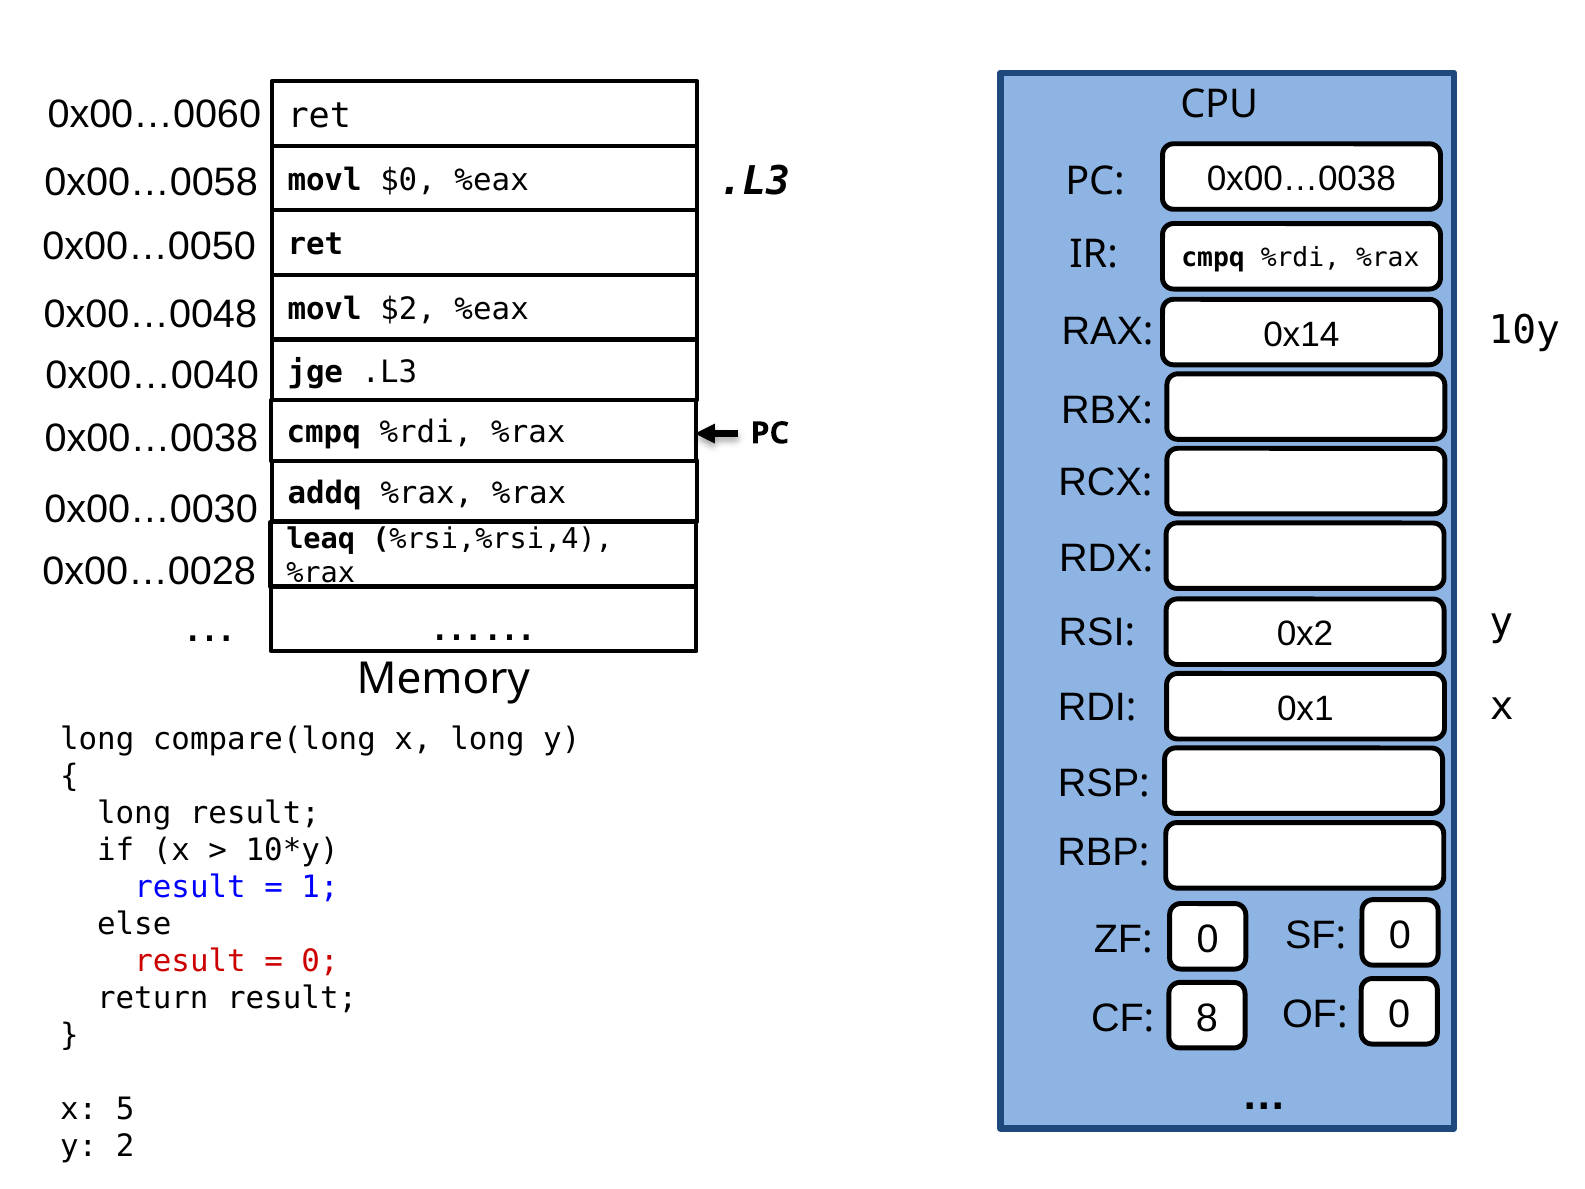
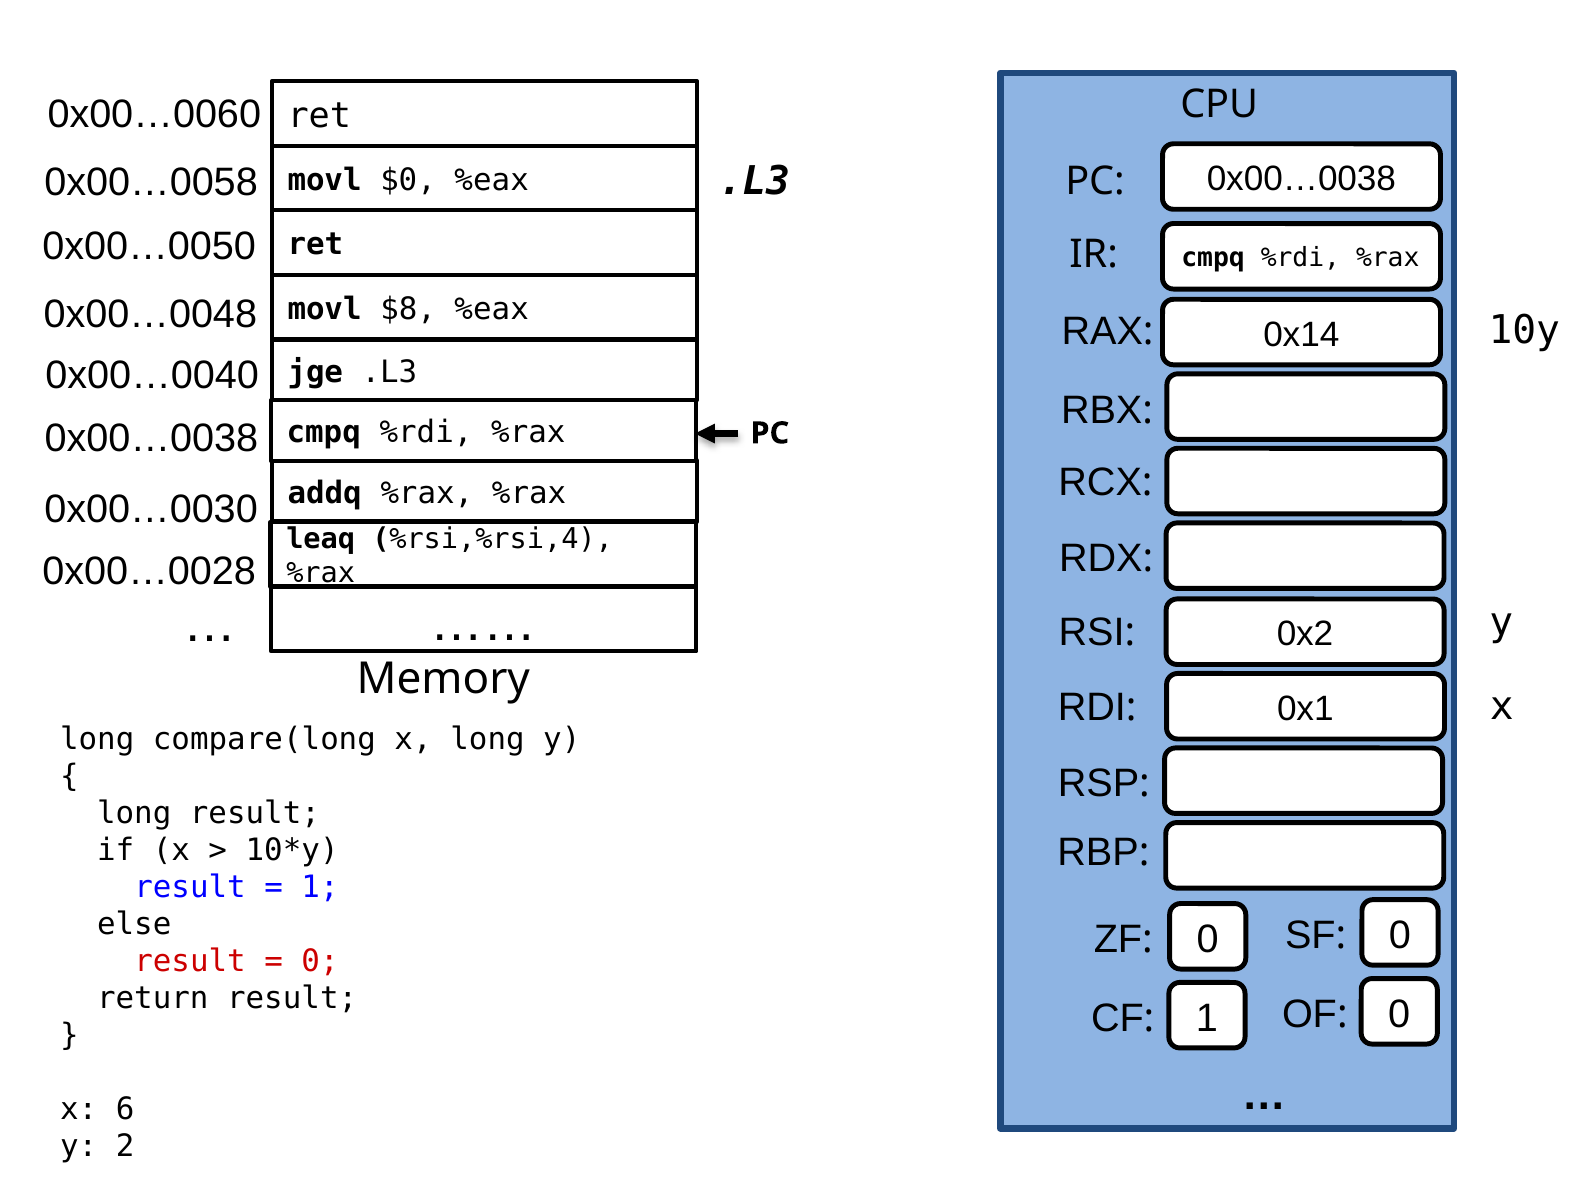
$2: $2 -> $8
8 at (1207, 1018): 8 -> 1
5: 5 -> 6
